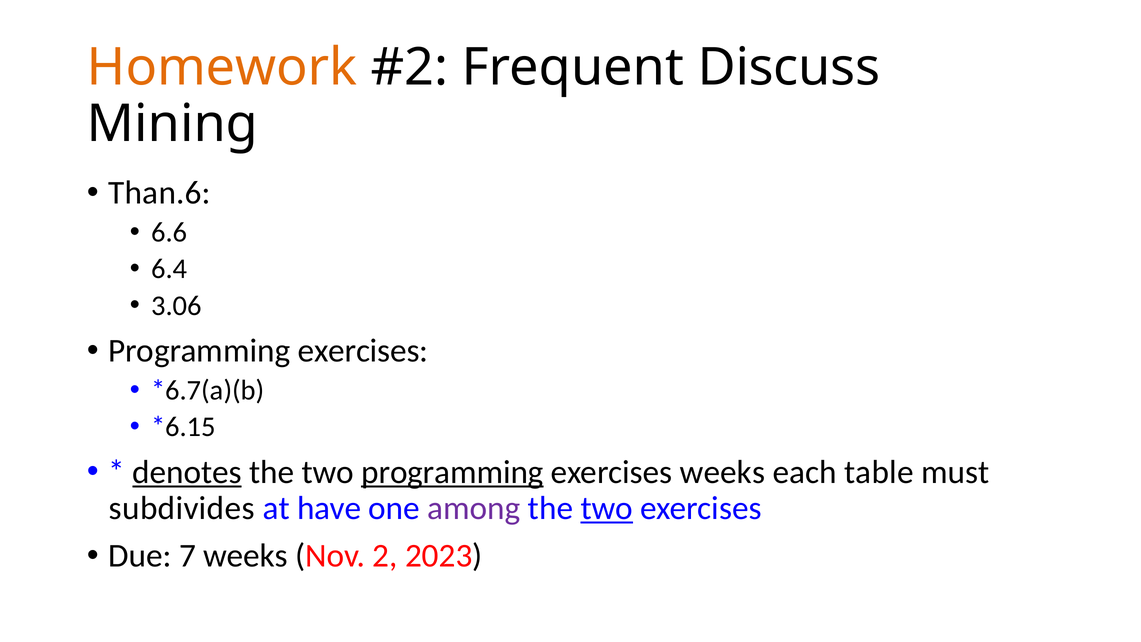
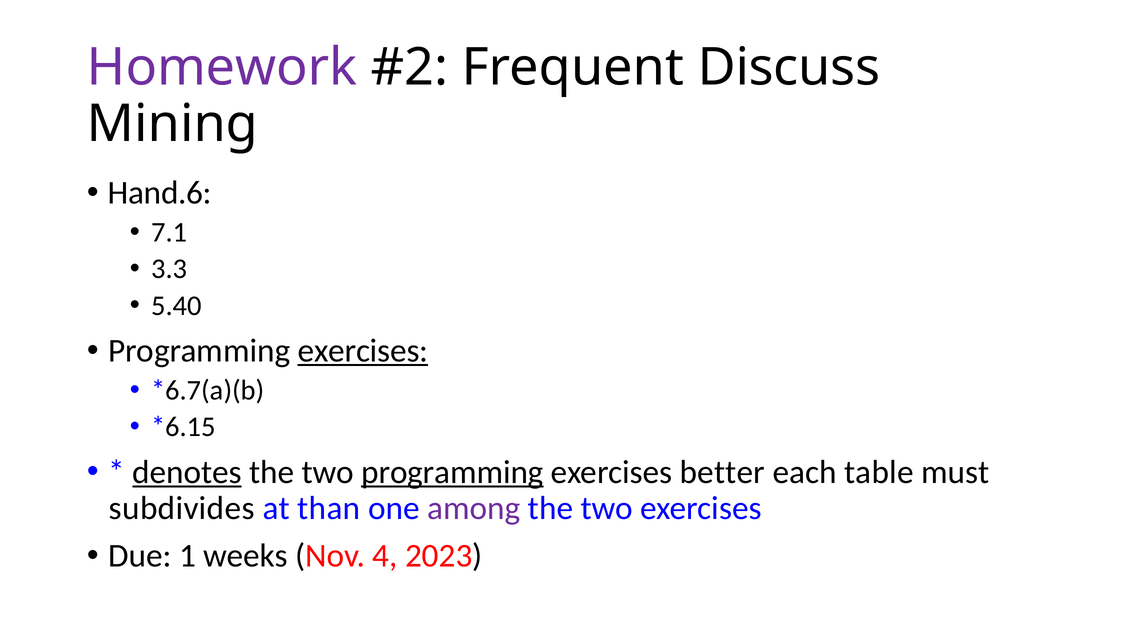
Homework colour: orange -> purple
Than.6: Than.6 -> Hand.6
6.6: 6.6 -> 7.1
6.4: 6.4 -> 3.3
3.06: 3.06 -> 5.40
exercises at (363, 351) underline: none -> present
exercises weeks: weeks -> better
have: have -> than
two at (607, 508) underline: present -> none
7: 7 -> 1
2: 2 -> 4
